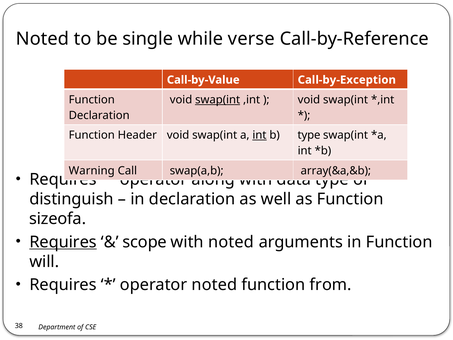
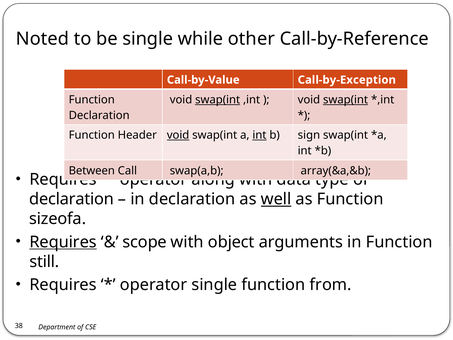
verse: verse -> other
swap(int at (346, 100) underline: none -> present
void at (178, 135) underline: none -> present
b type: type -> sign
Warning: Warning -> Between
distinguish at (72, 199): distinguish -> declaration
well underline: none -> present
with noted: noted -> object
will: will -> still
operator noted: noted -> single
